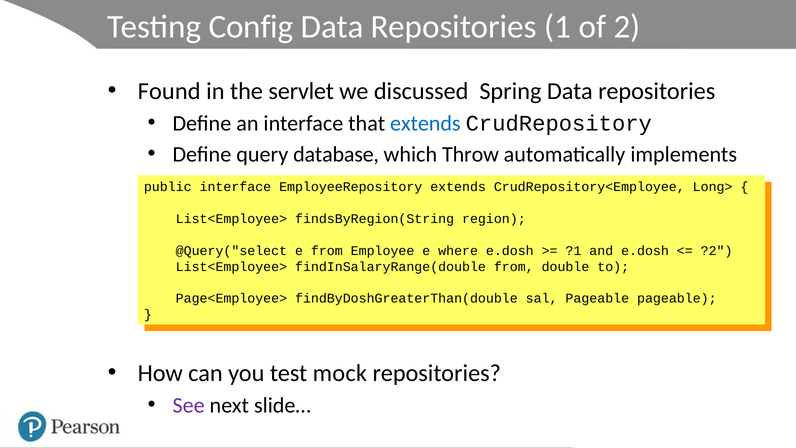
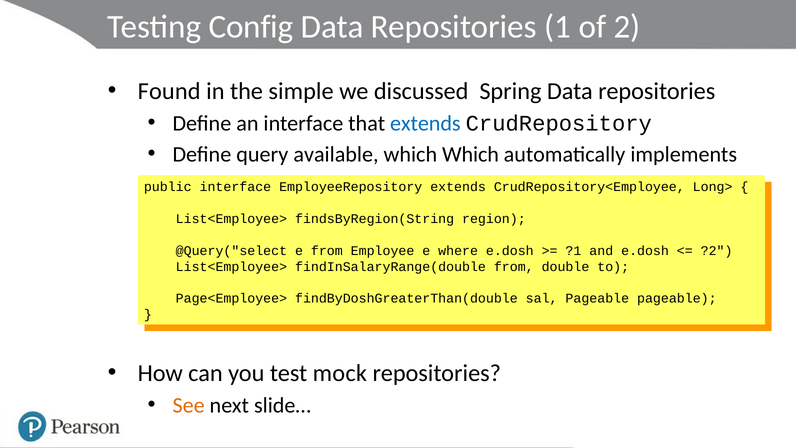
servlet: servlet -> simple
database: database -> available
which Throw: Throw -> Which
See colour: purple -> orange
